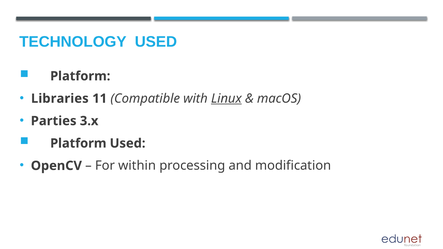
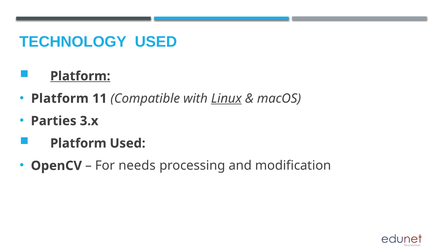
Platform at (80, 76) underline: none -> present
Libraries at (60, 99): Libraries -> Platform
within: within -> needs
